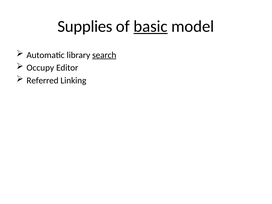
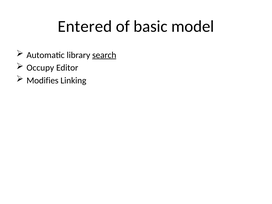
Supplies: Supplies -> Entered
basic underline: present -> none
Referred: Referred -> Modifies
